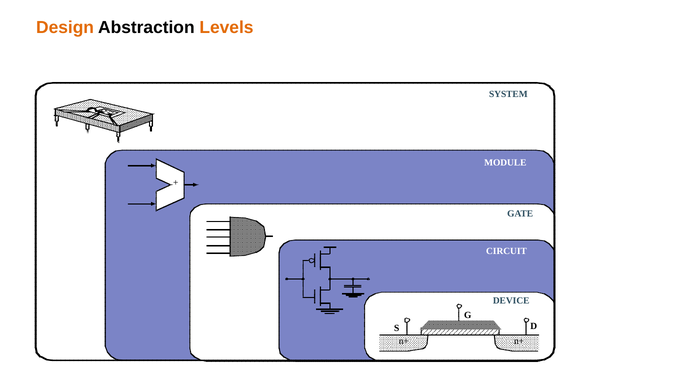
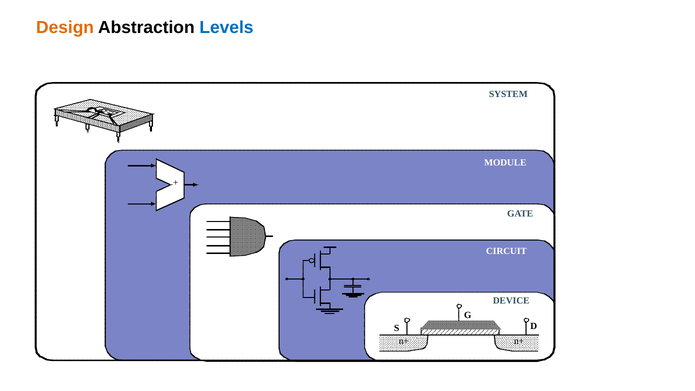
Levels colour: orange -> blue
